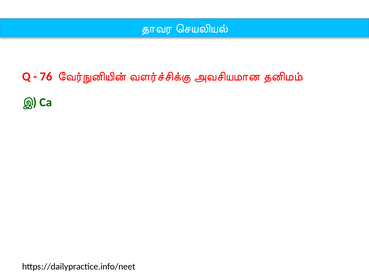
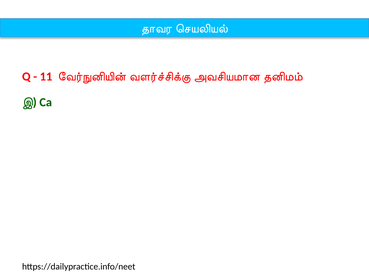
76: 76 -> 11
